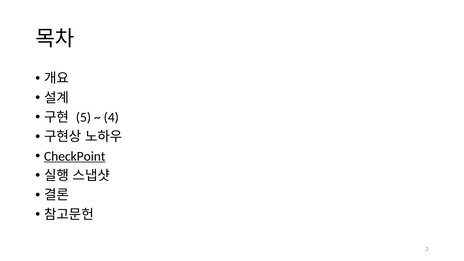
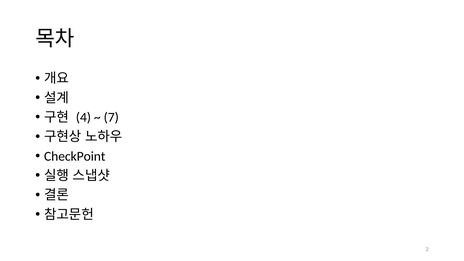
5: 5 -> 4
4: 4 -> 7
CheckPoint underline: present -> none
